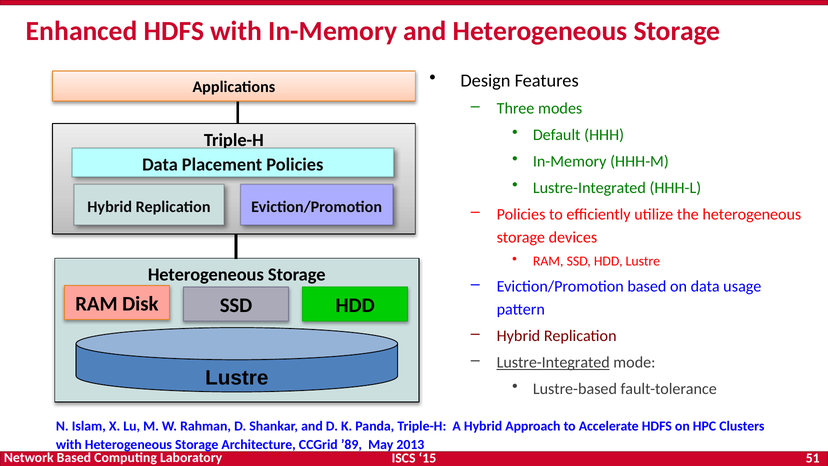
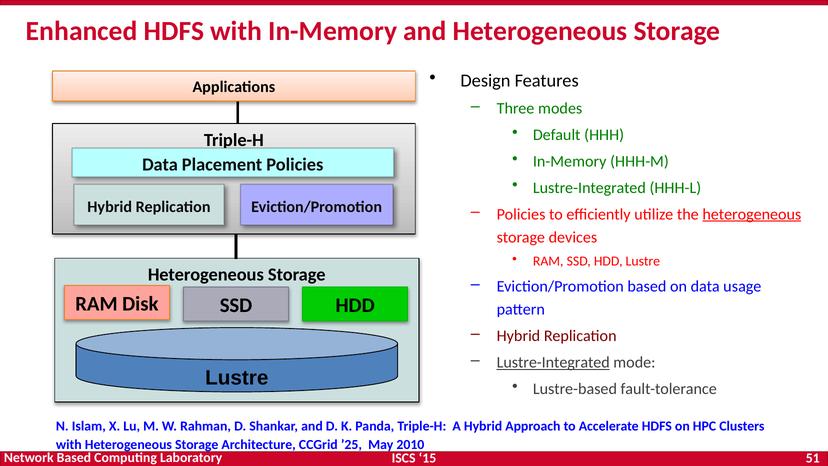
heterogeneous at (752, 214) underline: none -> present
’89: ’89 -> ’25
2013: 2013 -> 2010
